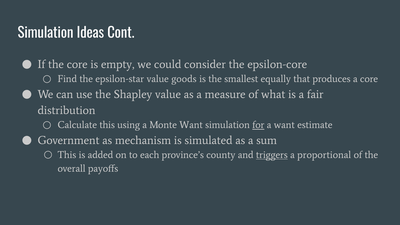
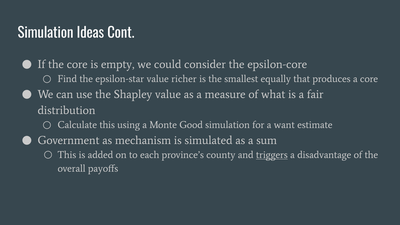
goods: goods -> richer
Monte Want: Want -> Good
for underline: present -> none
proportional: proportional -> disadvantage
